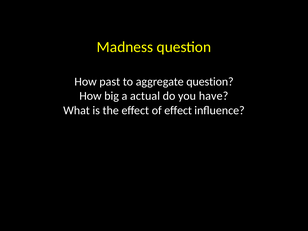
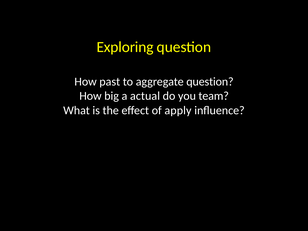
Madness: Madness -> Exploring
have: have -> team
of effect: effect -> apply
